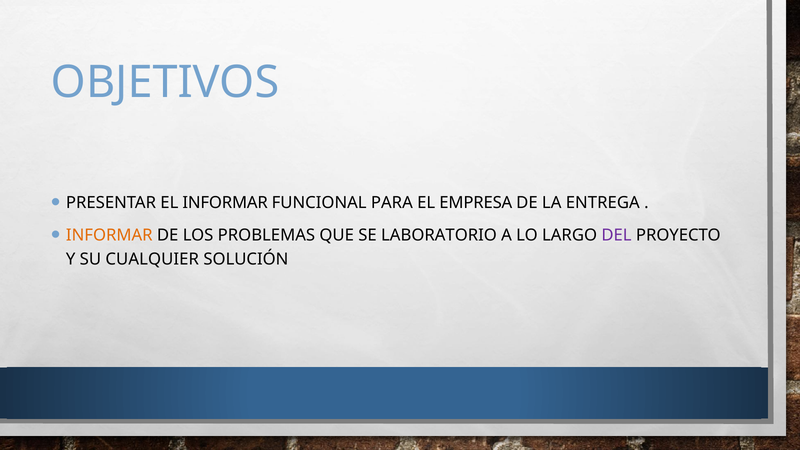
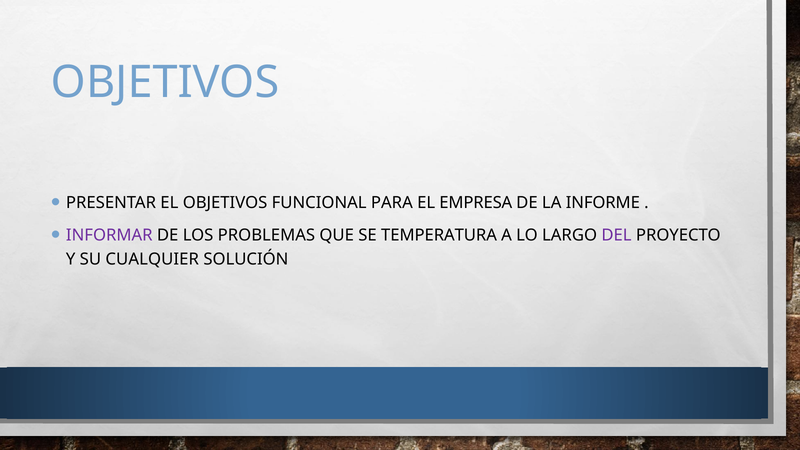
EL INFORMAR: INFORMAR -> OBJETIVOS
ENTREGA: ENTREGA -> INFORME
INFORMAR at (109, 235) colour: orange -> purple
LABORATORIO: LABORATORIO -> TEMPERATURA
